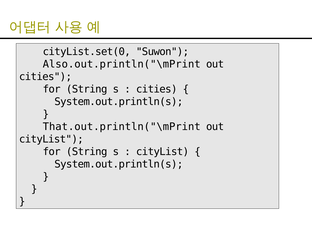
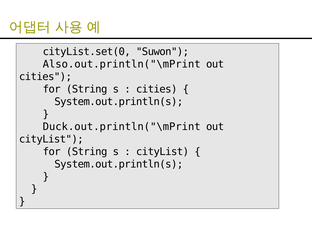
That.out.println("\mPrint: That.out.println("\mPrint -> Duck.out.println("\mPrint
